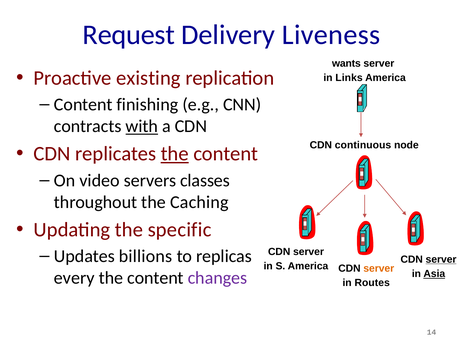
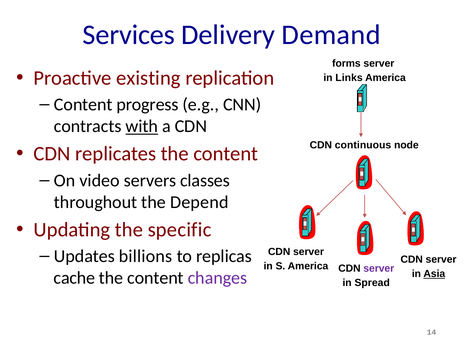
Request: Request -> Services
Liveness: Liveness -> Demand
wants: wants -> forms
finishing: finishing -> progress
the at (175, 154) underline: present -> none
Caching: Caching -> Depend
server at (441, 259) underline: present -> none
server at (379, 268) colour: orange -> purple
every: every -> cache
Routes: Routes -> Spread
